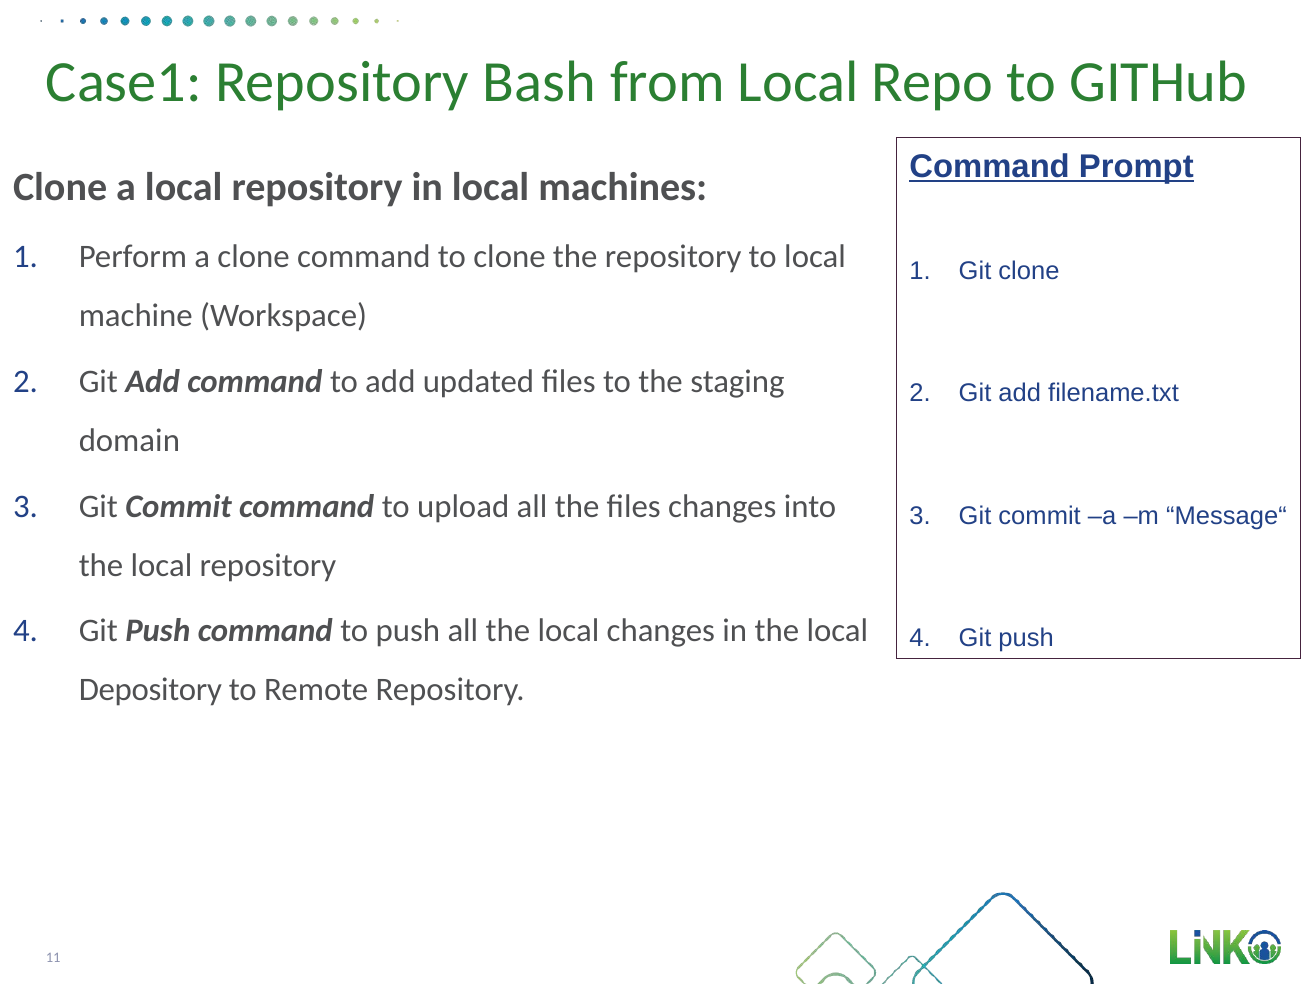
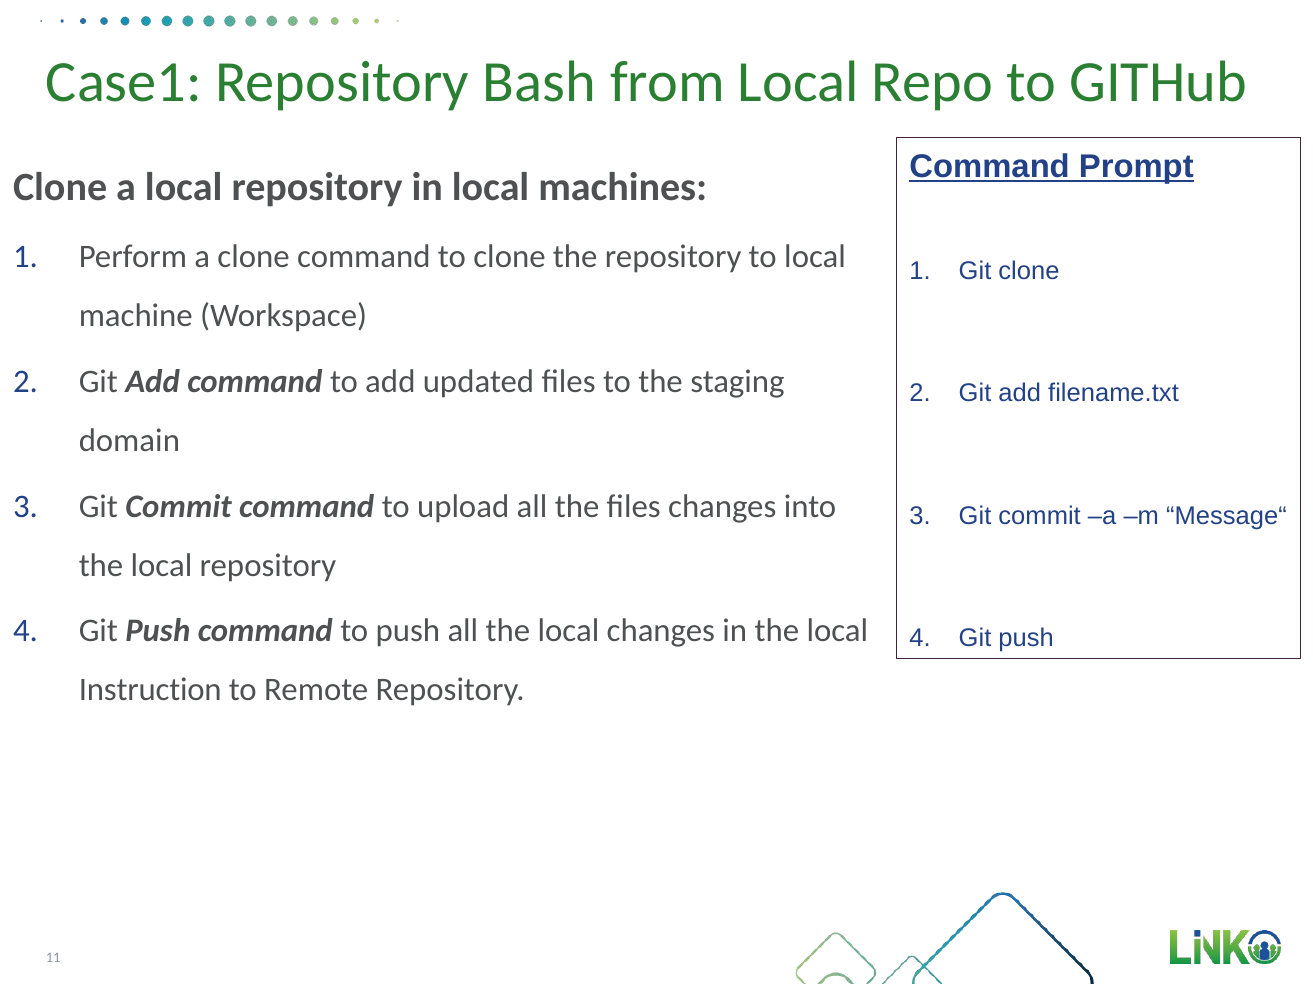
Depository: Depository -> Instruction
